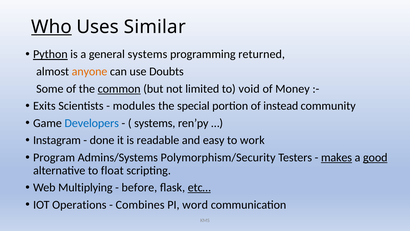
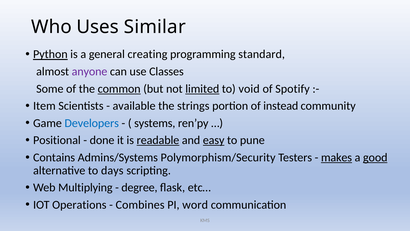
Who underline: present -> none
general systems: systems -> creating
returned: returned -> standard
anyone colour: orange -> purple
Doubts: Doubts -> Classes
limited underline: none -> present
Money: Money -> Spotify
Exits: Exits -> Item
modules: modules -> available
special: special -> strings
Instagram: Instagram -> Positional
readable underline: none -> present
easy underline: none -> present
work: work -> pune
Program: Program -> Contains
float: float -> days
before: before -> degree
etc… underline: present -> none
